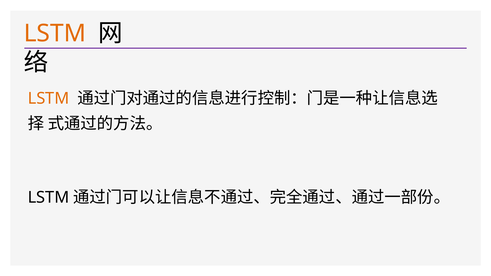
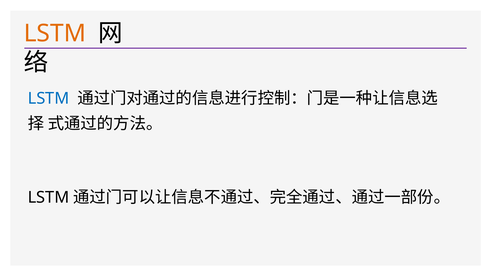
LSTM at (49, 98) colour: orange -> blue
